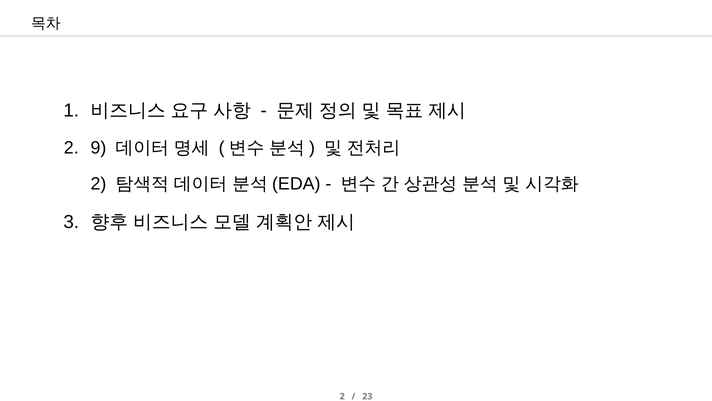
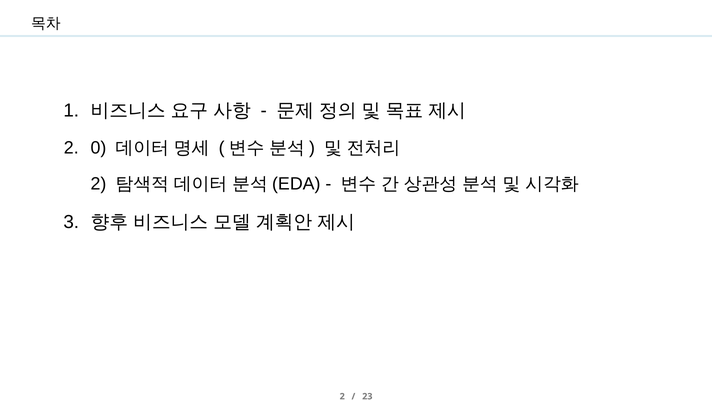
9: 9 -> 0
